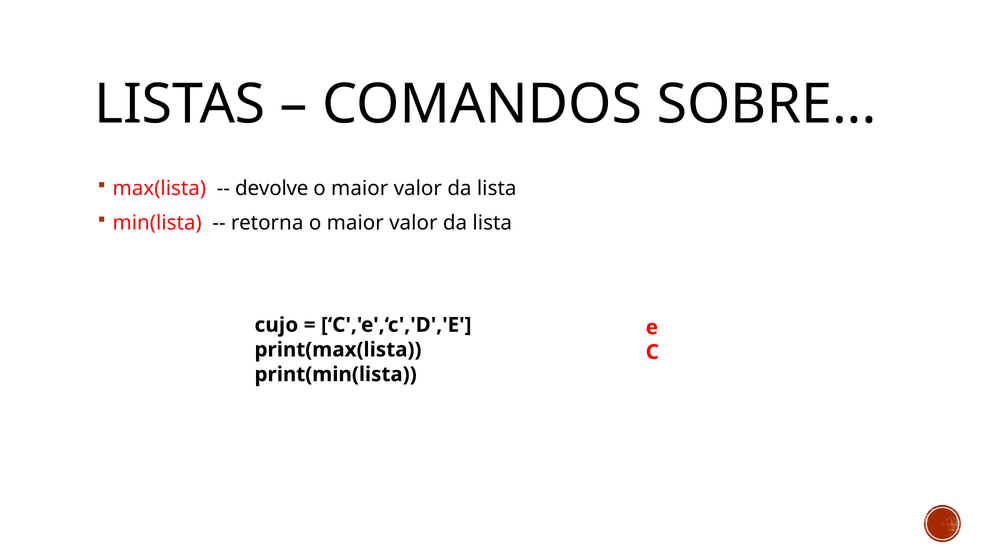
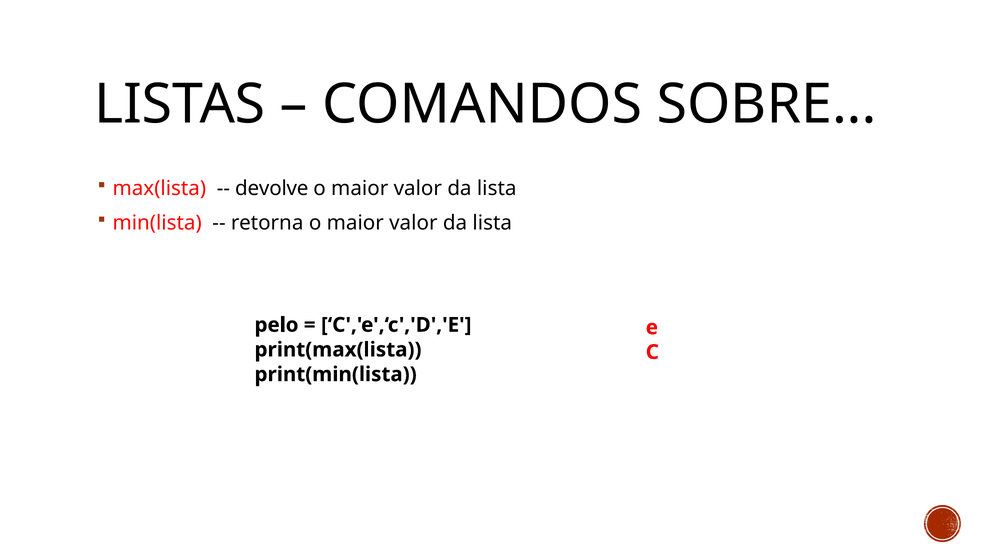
cujo: cujo -> pelo
